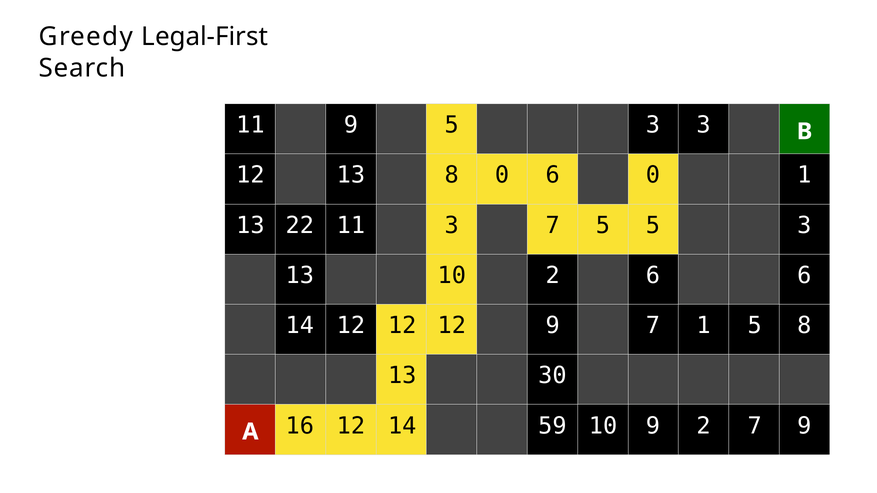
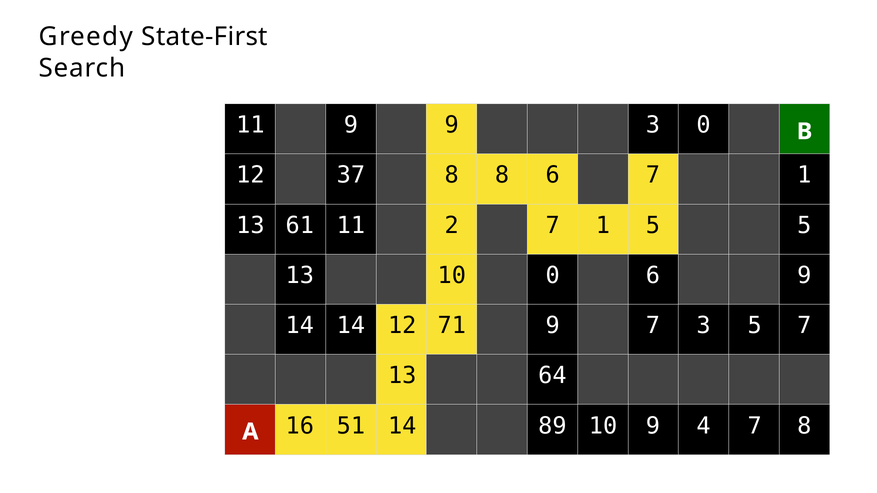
Legal-First: Legal-First -> State-First
9 5: 5 -> 9
3 3: 3 -> 0
12 13: 13 -> 37
8 0: 0 -> 8
6 0: 0 -> 7
22: 22 -> 61
11 3: 3 -> 2
5 at (603, 226): 5 -> 1
3 at (804, 226): 3 -> 5
10 2: 2 -> 0
6 6: 6 -> 9
14 12: 12 -> 14
12 at (452, 326): 12 -> 71
7 1: 1 -> 3
5 8: 8 -> 7
30: 30 -> 64
16 12: 12 -> 51
59: 59 -> 89
9 2: 2 -> 4
7 9: 9 -> 8
